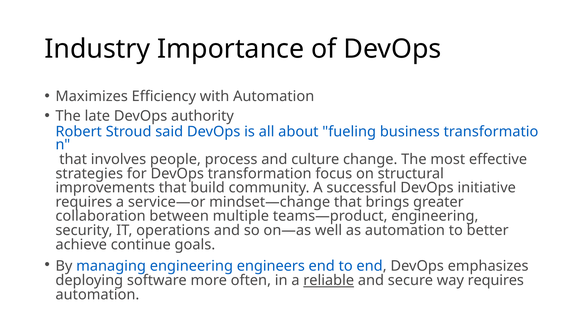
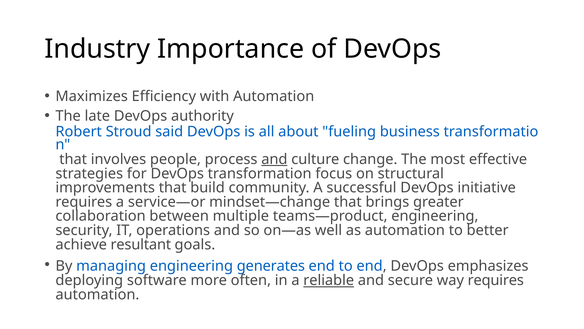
and at (274, 159) underline: none -> present
continue: continue -> resultant
engineers: engineers -> generates
